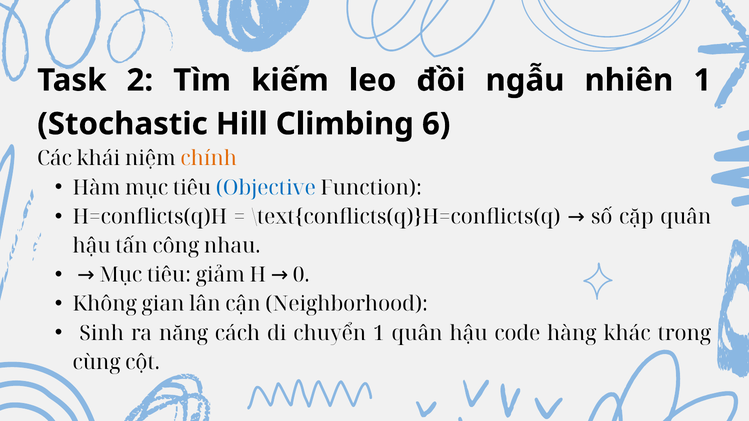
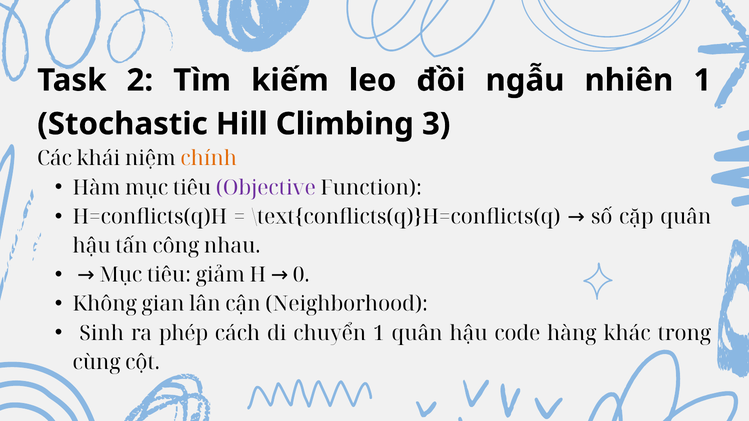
6: 6 -> 3
Objective colour: blue -> purple
năng: năng -> phép
